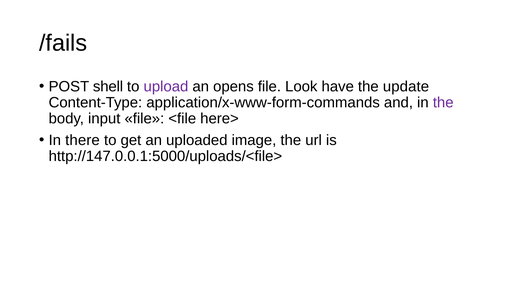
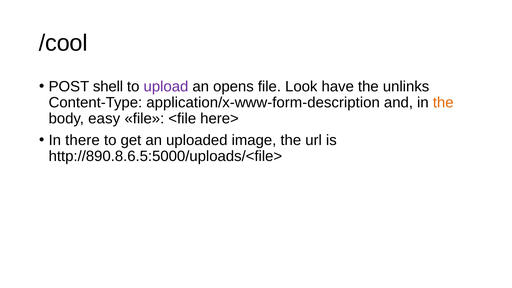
/fails: /fails -> /cool
update: update -> unlinks
application/x-www-form-commands: application/x-www-form-commands -> application/x-www-form-description
the at (443, 103) colour: purple -> orange
input: input -> easy
http://147.0.0.1:5000/uploads/<file>: http://147.0.0.1:5000/uploads/<file> -> http://890.8.6.5:5000/uploads/<file>
